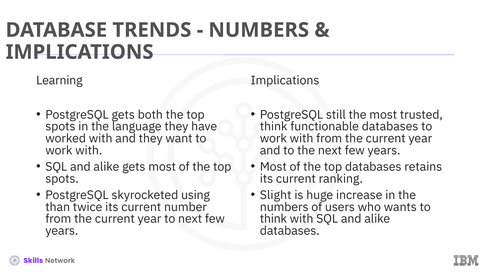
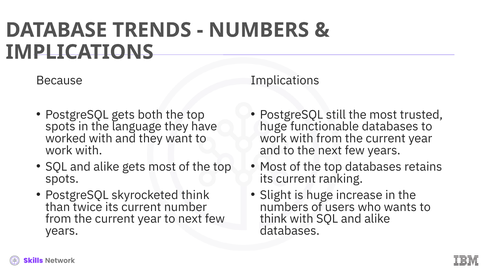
Learning: Learning -> Because
think at (274, 126): think -> huge
skyrocketed using: using -> think
